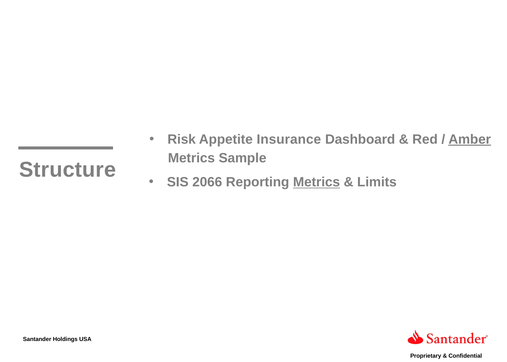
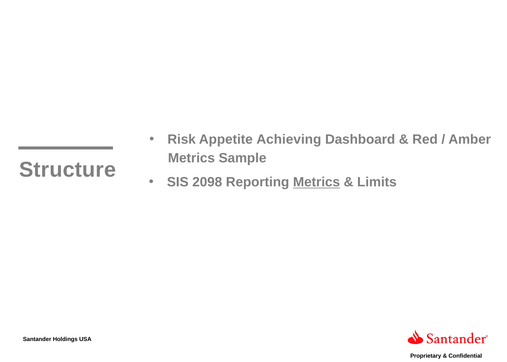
Insurance: Insurance -> Achieving
Amber underline: present -> none
2066: 2066 -> 2098
